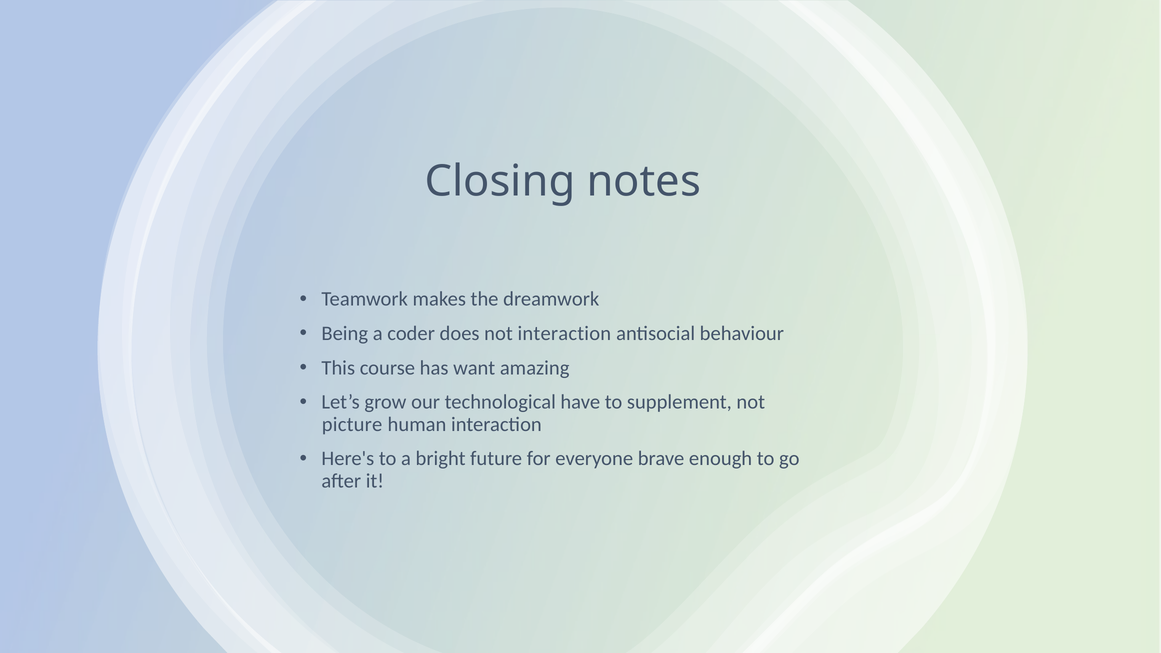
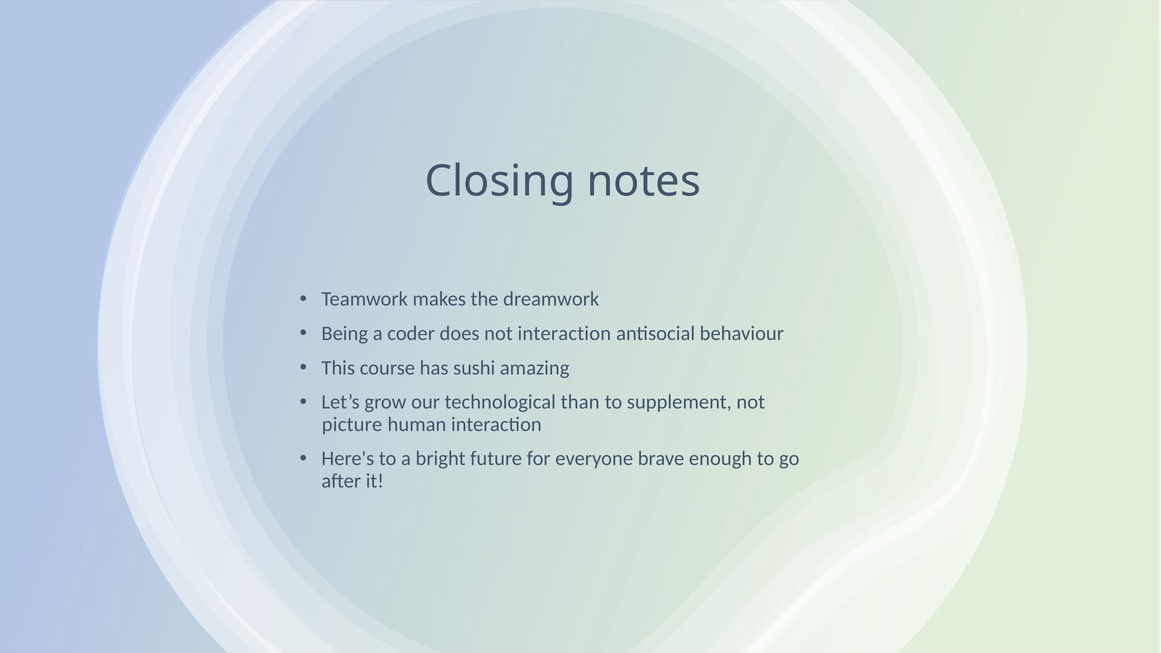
want: want -> sushi
have: have -> than
